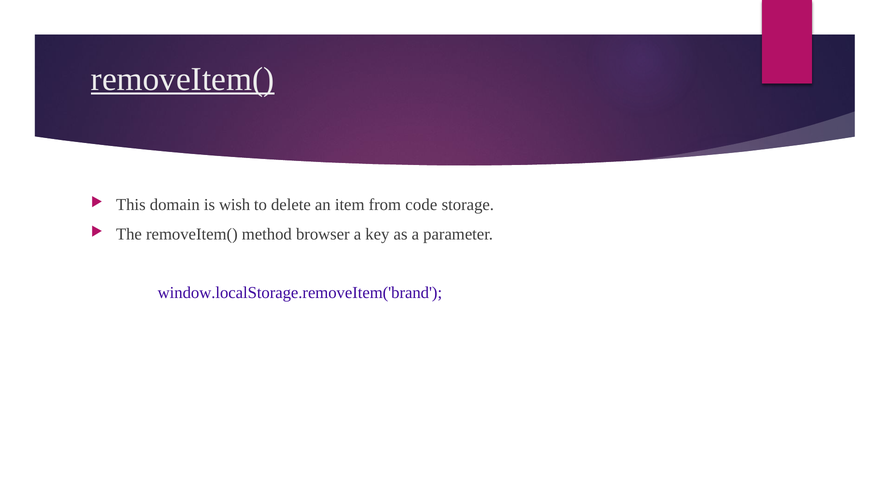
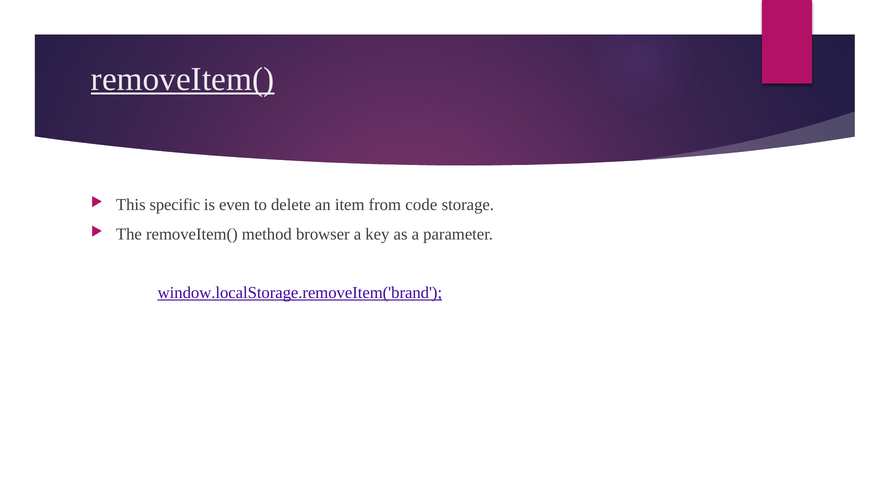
domain: domain -> specific
wish: wish -> even
window.localStorage.removeItem('brand underline: none -> present
